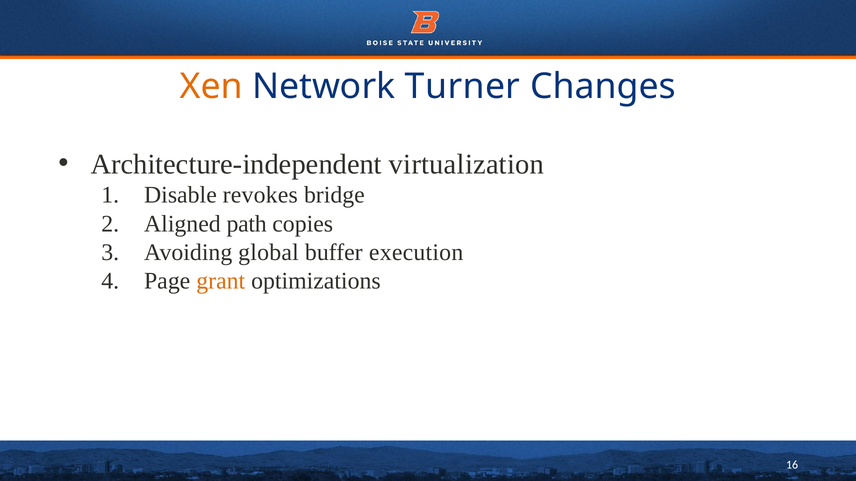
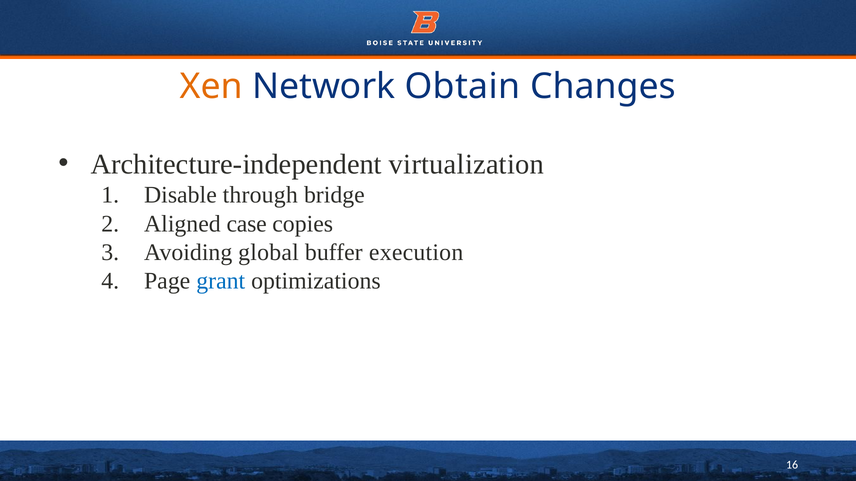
Turner: Turner -> Obtain
revokes: revokes -> through
path: path -> case
grant colour: orange -> blue
